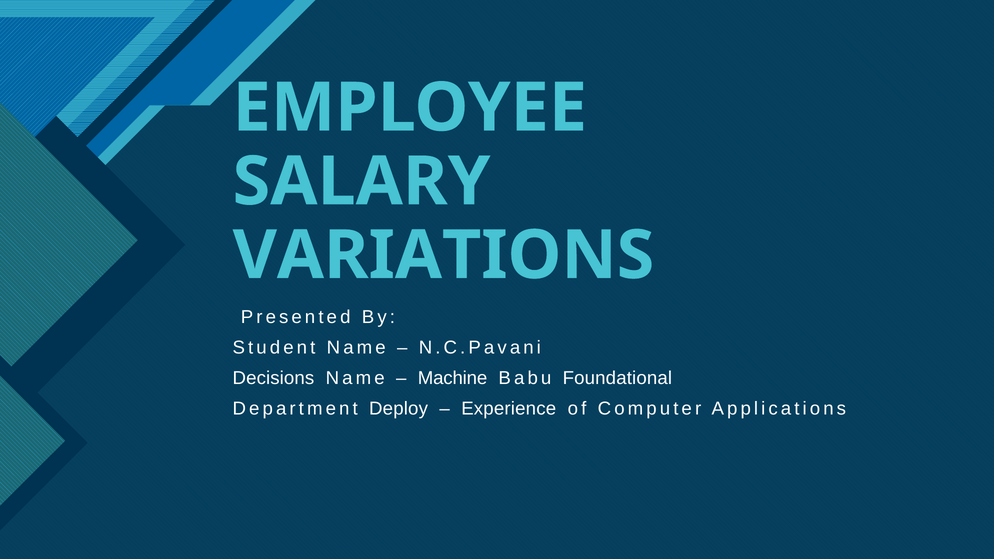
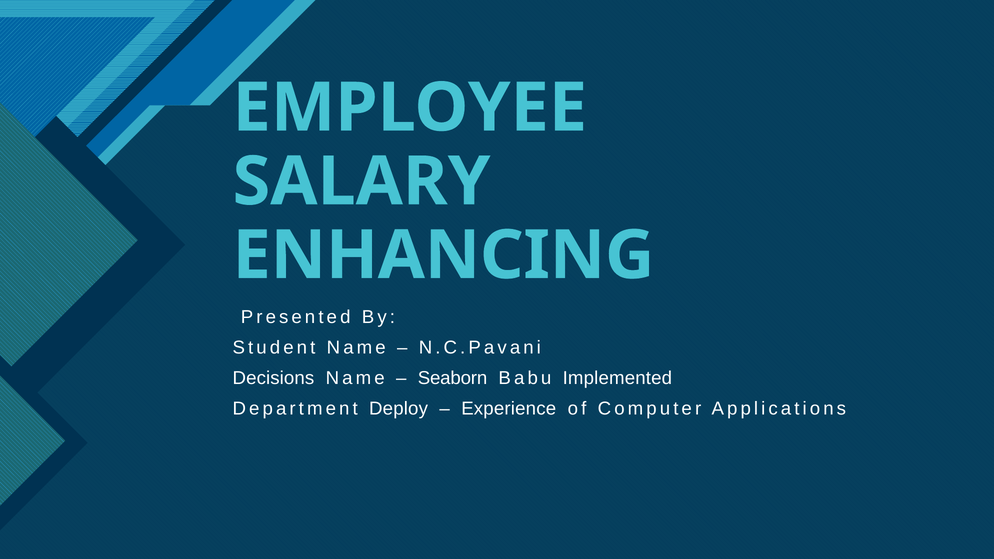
VARIATIONS: VARIATIONS -> ENHANCING
Machine: Machine -> Seaborn
Foundational: Foundational -> Implemented
